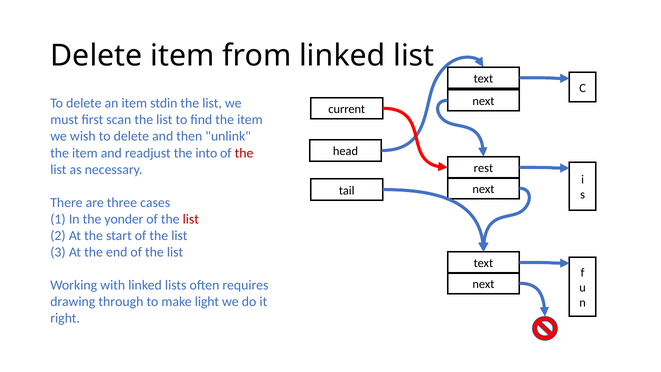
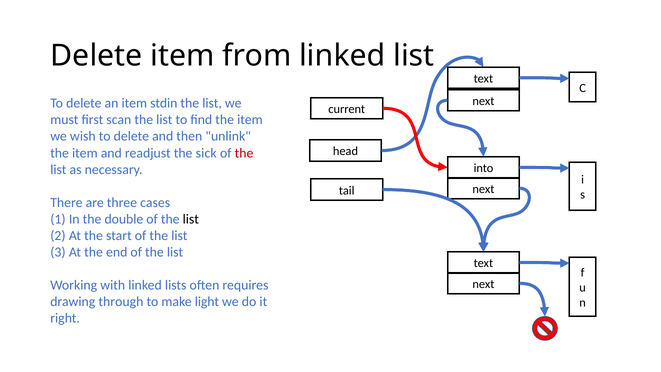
into: into -> sick
rest: rest -> into
yonder: yonder -> double
list at (191, 219) colour: red -> black
